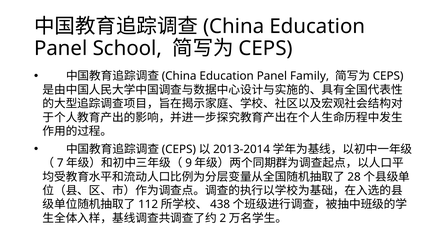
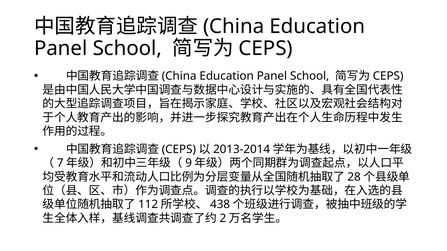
Family at (310, 76): Family -> School
